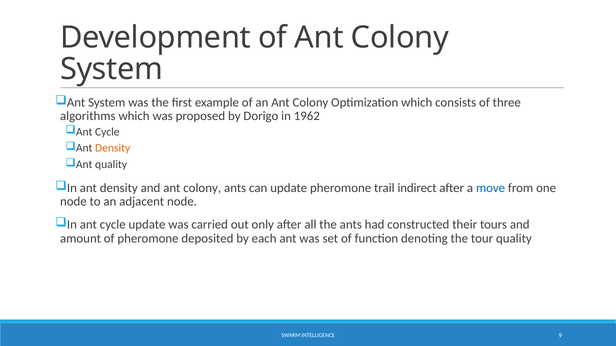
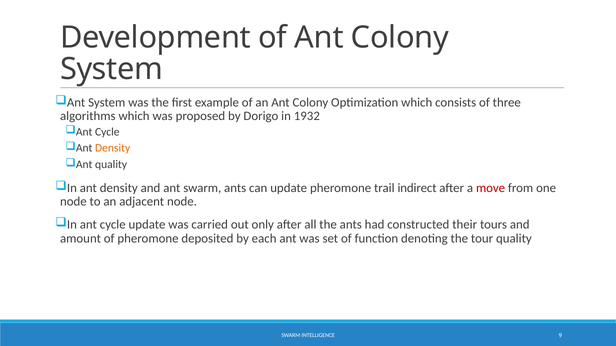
1962: 1962 -> 1932
and ant colony: colony -> swarm
move colour: blue -> red
